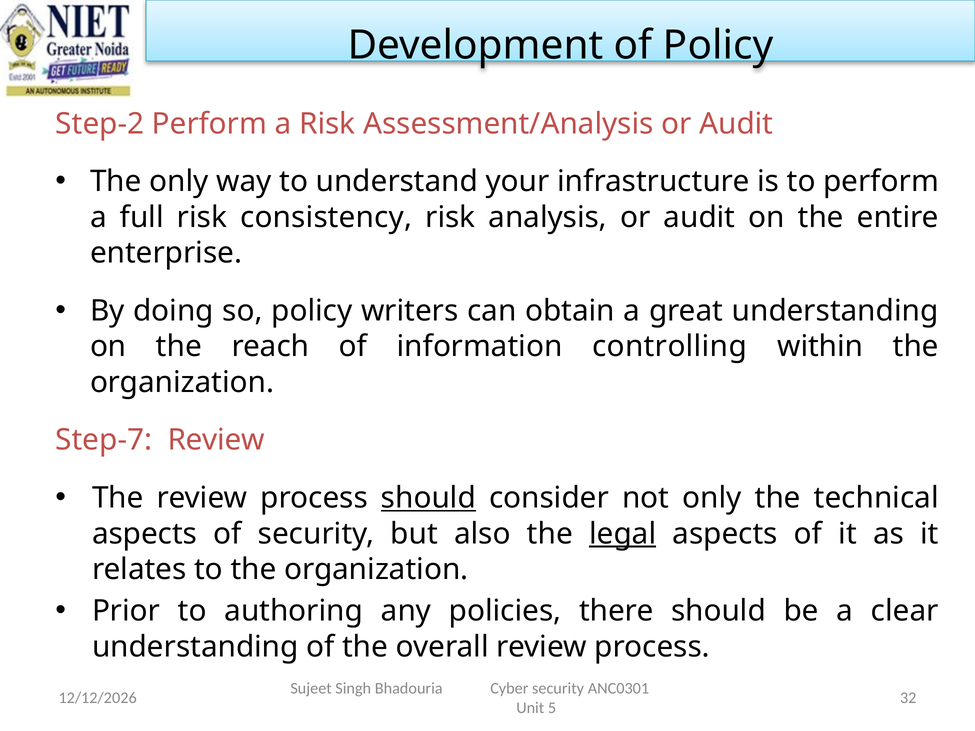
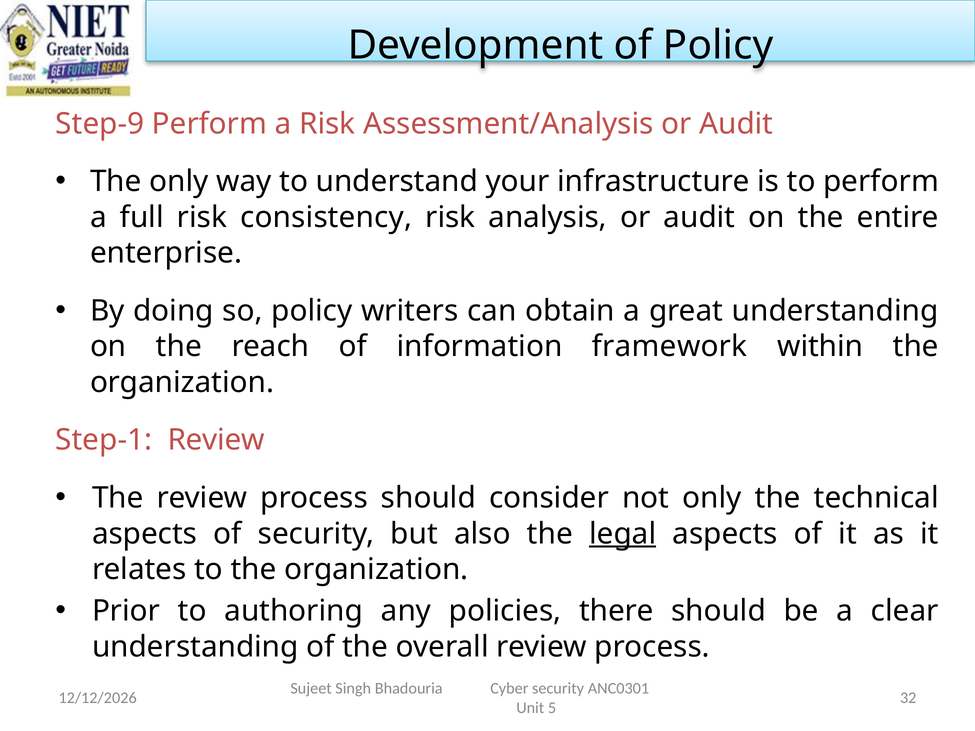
Step-2: Step-2 -> Step-9
controlling: controlling -> framework
Step-7: Step-7 -> Step-1
should at (428, 498) underline: present -> none
